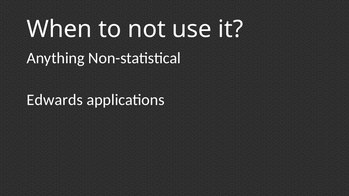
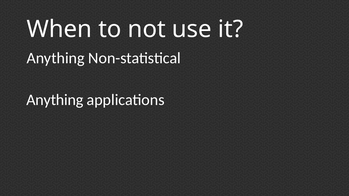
Edwards at (55, 100): Edwards -> Anything
